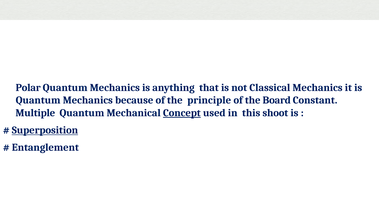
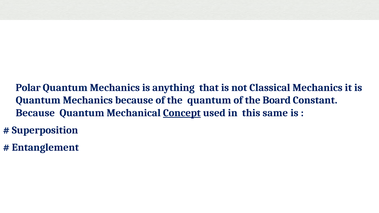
the principle: principle -> quantum
Multiple at (35, 113): Multiple -> Because
shoot: shoot -> same
Superposition underline: present -> none
